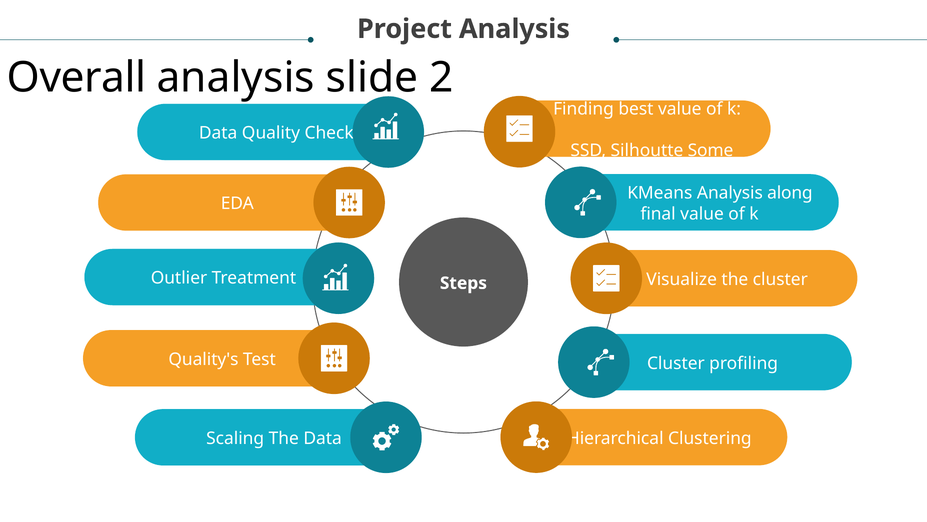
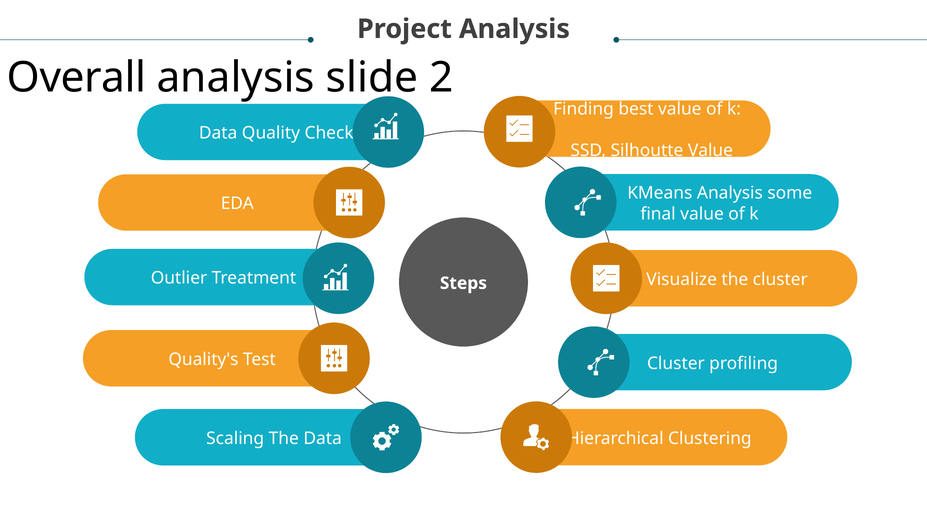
Silhoutte Some: Some -> Value
along: along -> some
